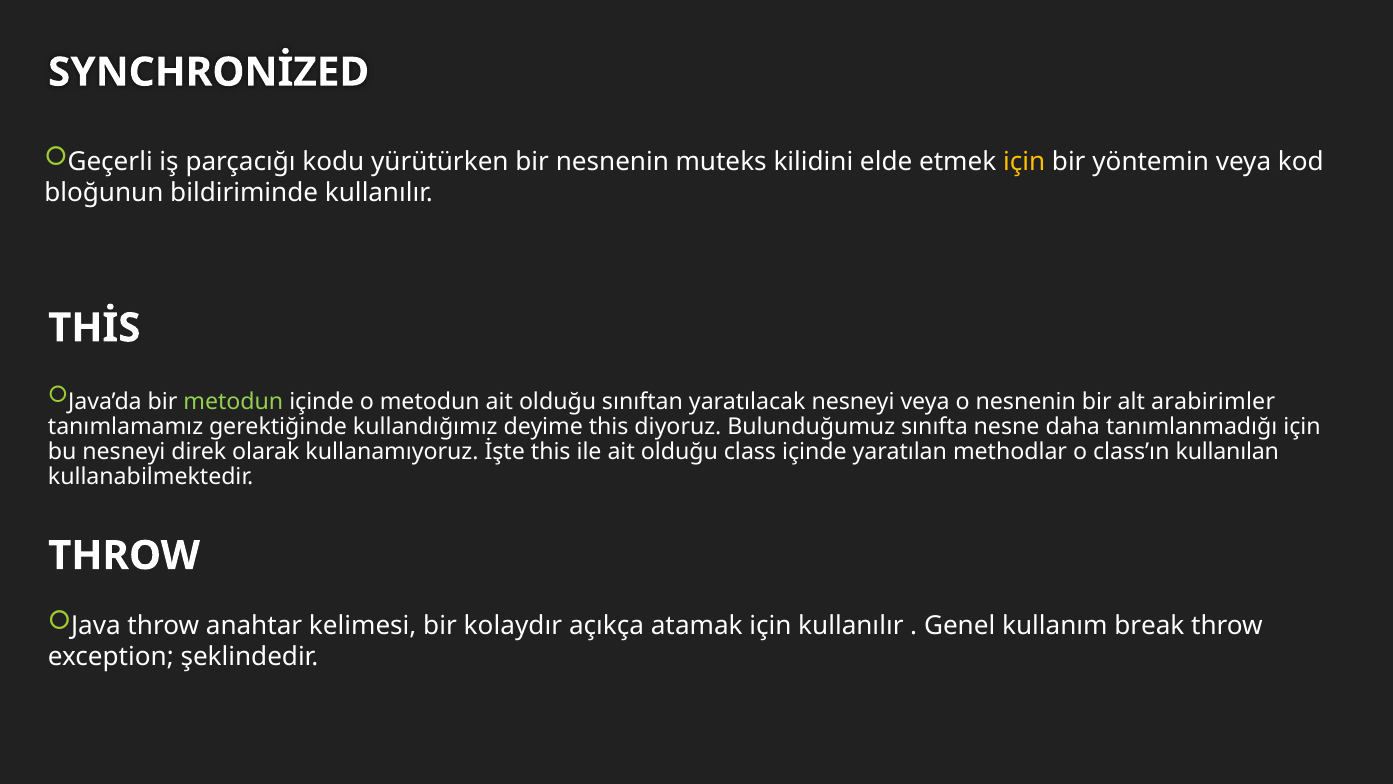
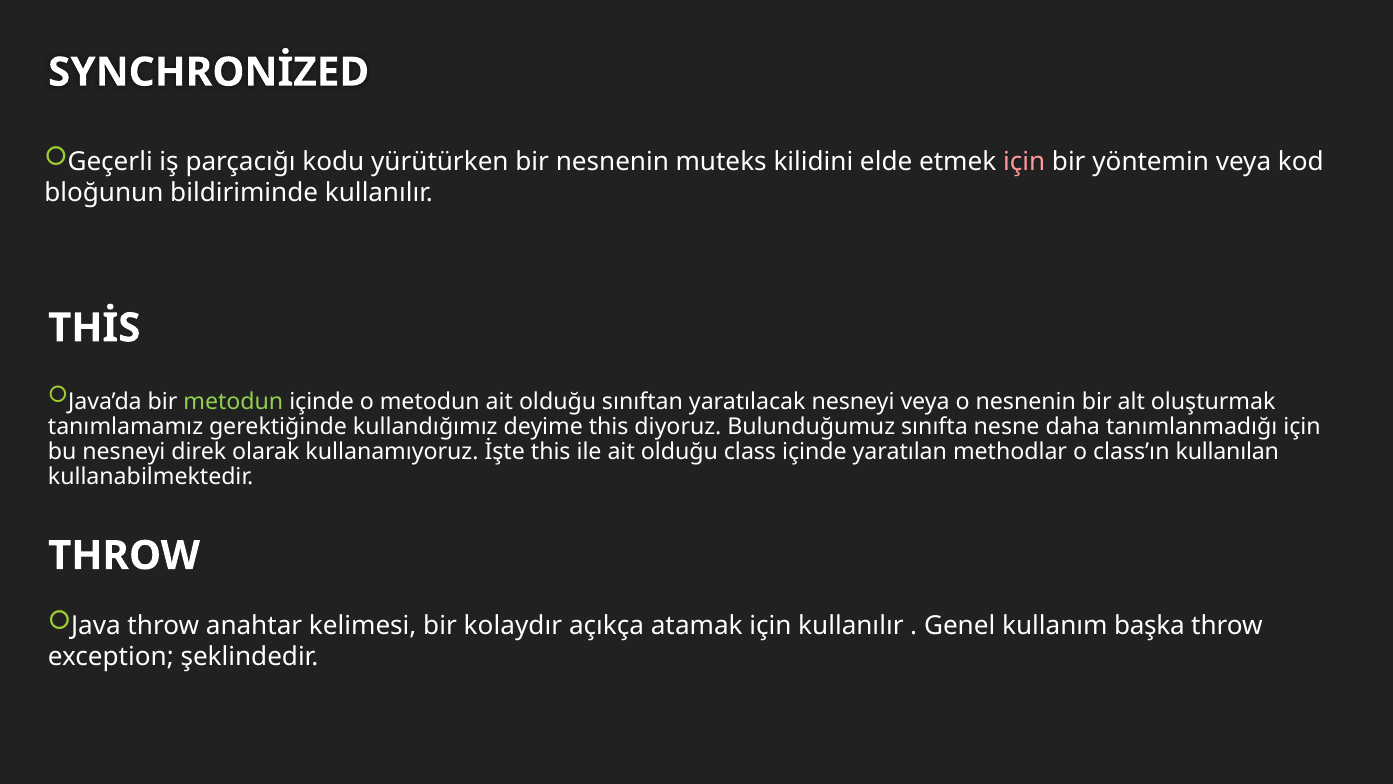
için at (1024, 162) colour: yellow -> pink
arabirimler: arabirimler -> oluşturmak
break: break -> başka
